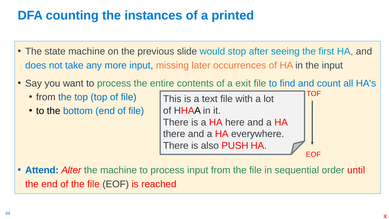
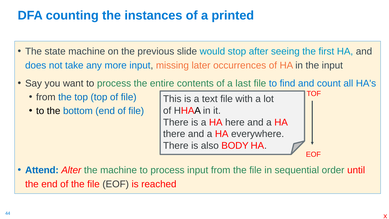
exit: exit -> last
PUSH: PUSH -> BODY
